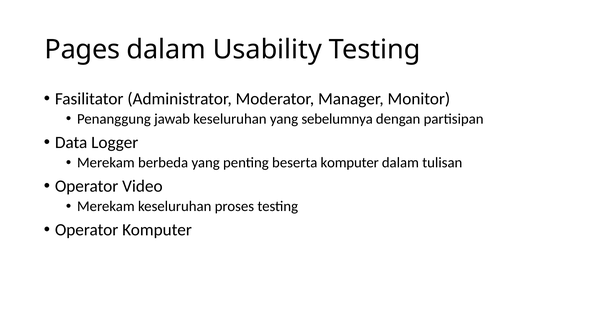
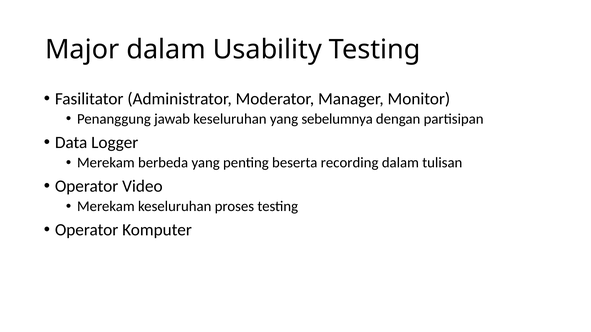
Pages: Pages -> Major
beserta komputer: komputer -> recording
